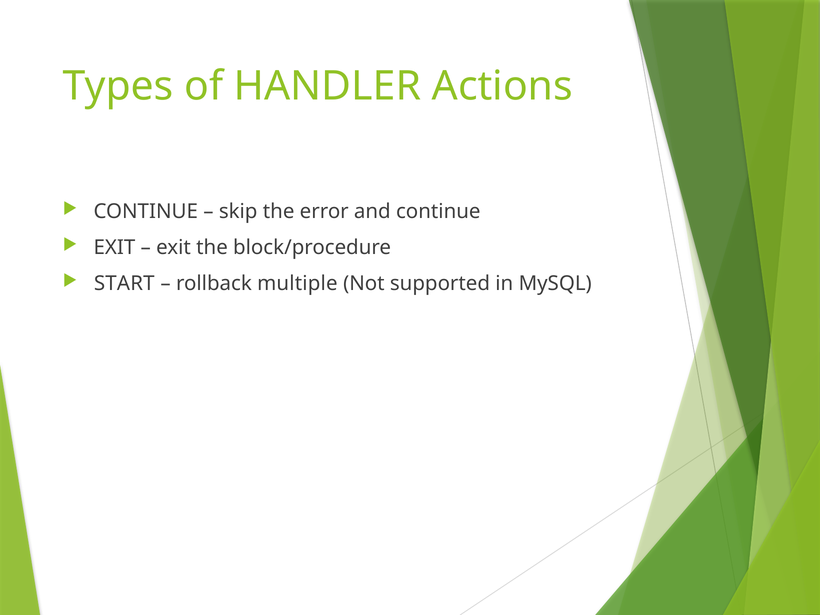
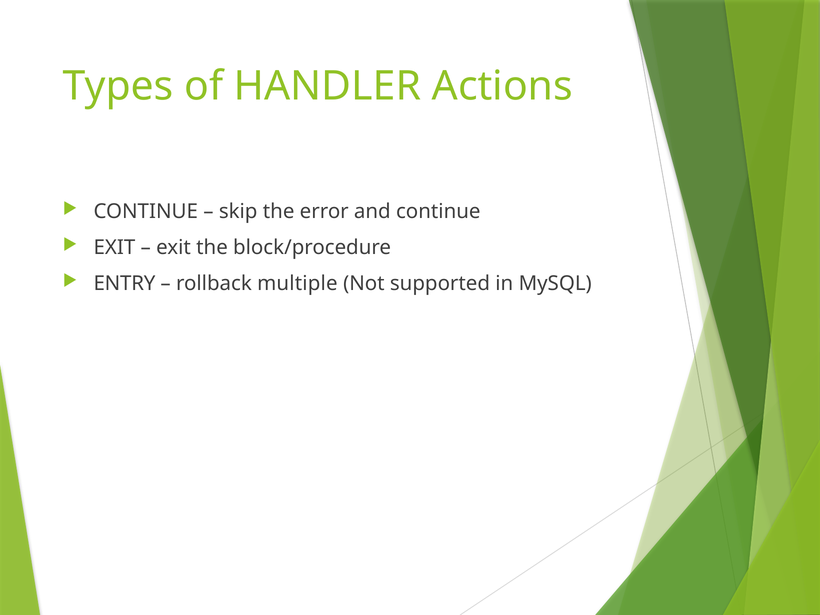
START: START -> ENTRY
